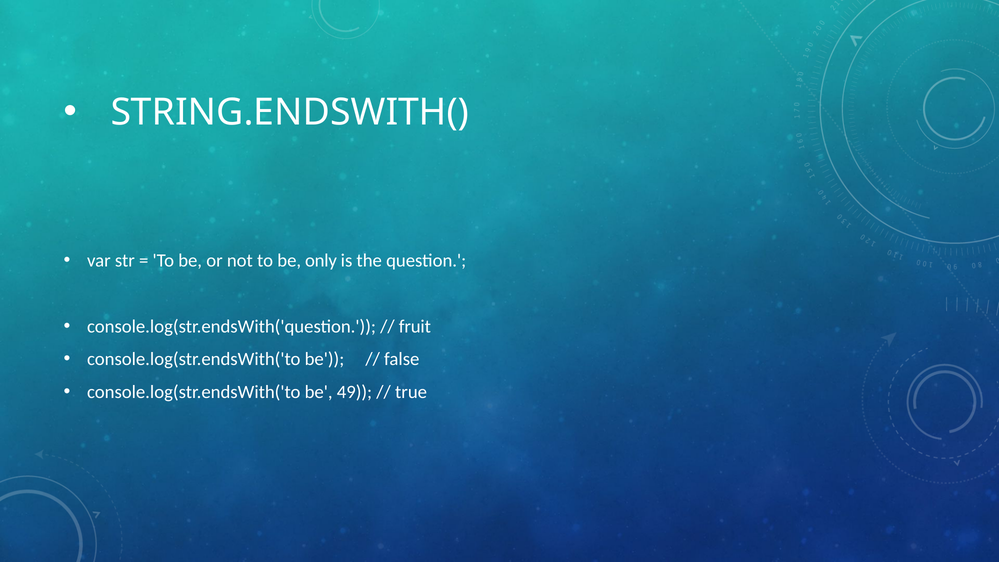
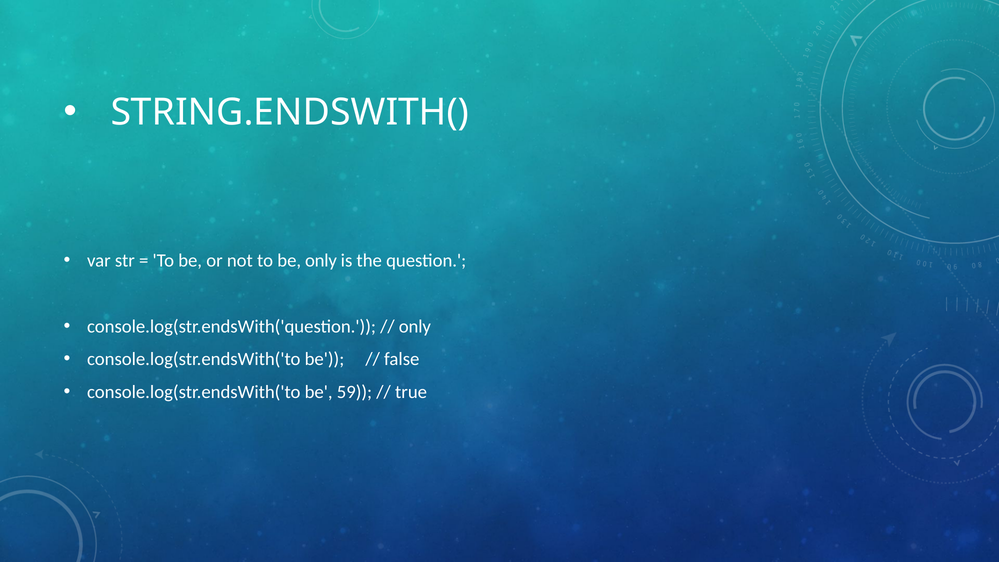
fruit at (415, 326): fruit -> only
49: 49 -> 59
